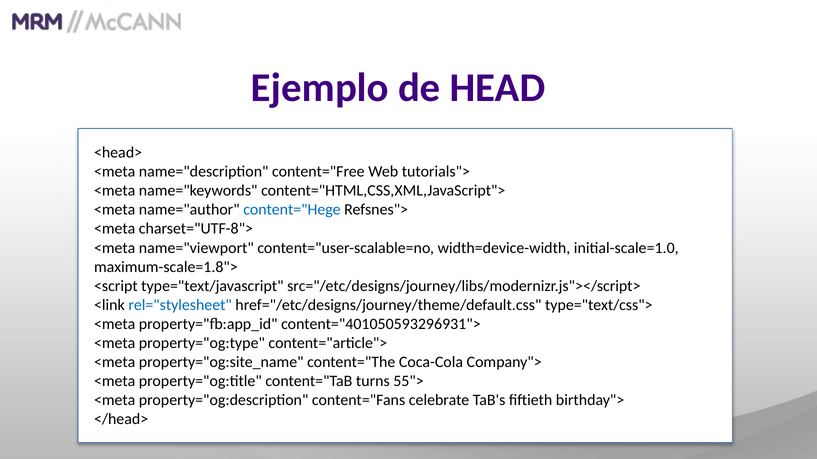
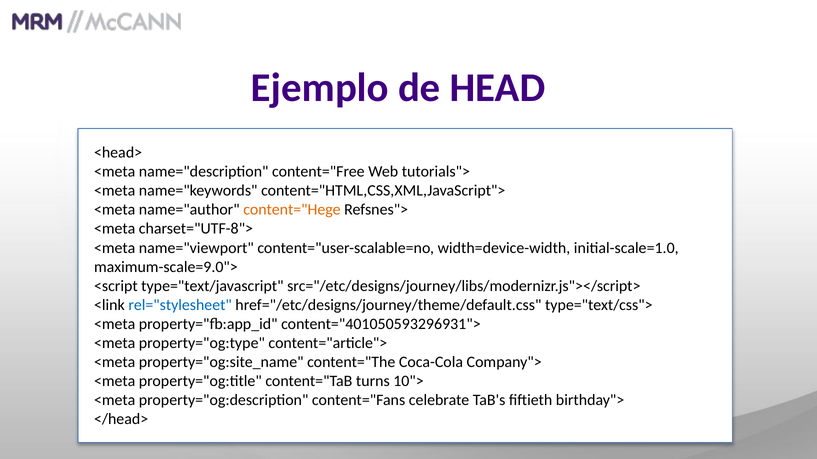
content="Hege colour: blue -> orange
maximum-scale=1.8">: maximum-scale=1.8"> -> maximum-scale=9.0">
55">: 55"> -> 10">
